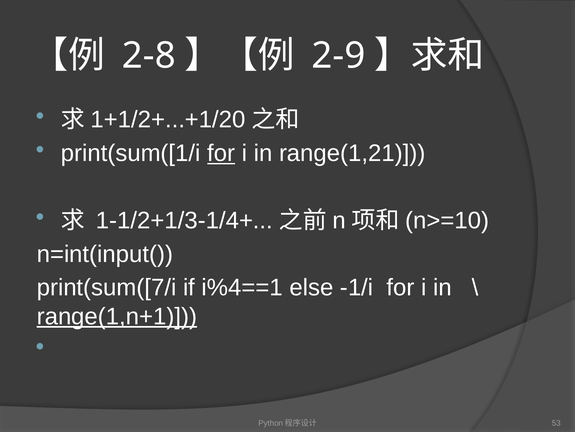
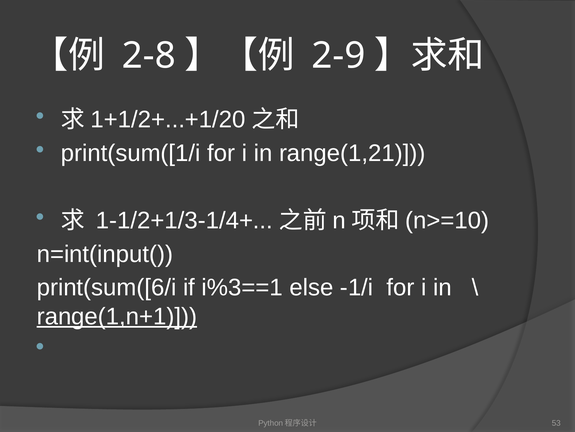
for at (221, 153) underline: present -> none
print(sum([7/i: print(sum([7/i -> print(sum([6/i
i%4==1: i%4==1 -> i%3==1
